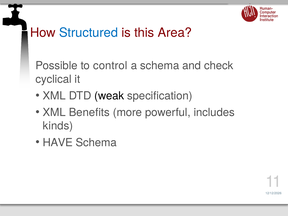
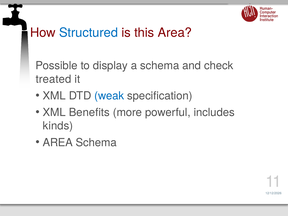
control: control -> display
cyclical: cyclical -> treated
weak colour: black -> blue
HAVE at (58, 143): HAVE -> AREA
